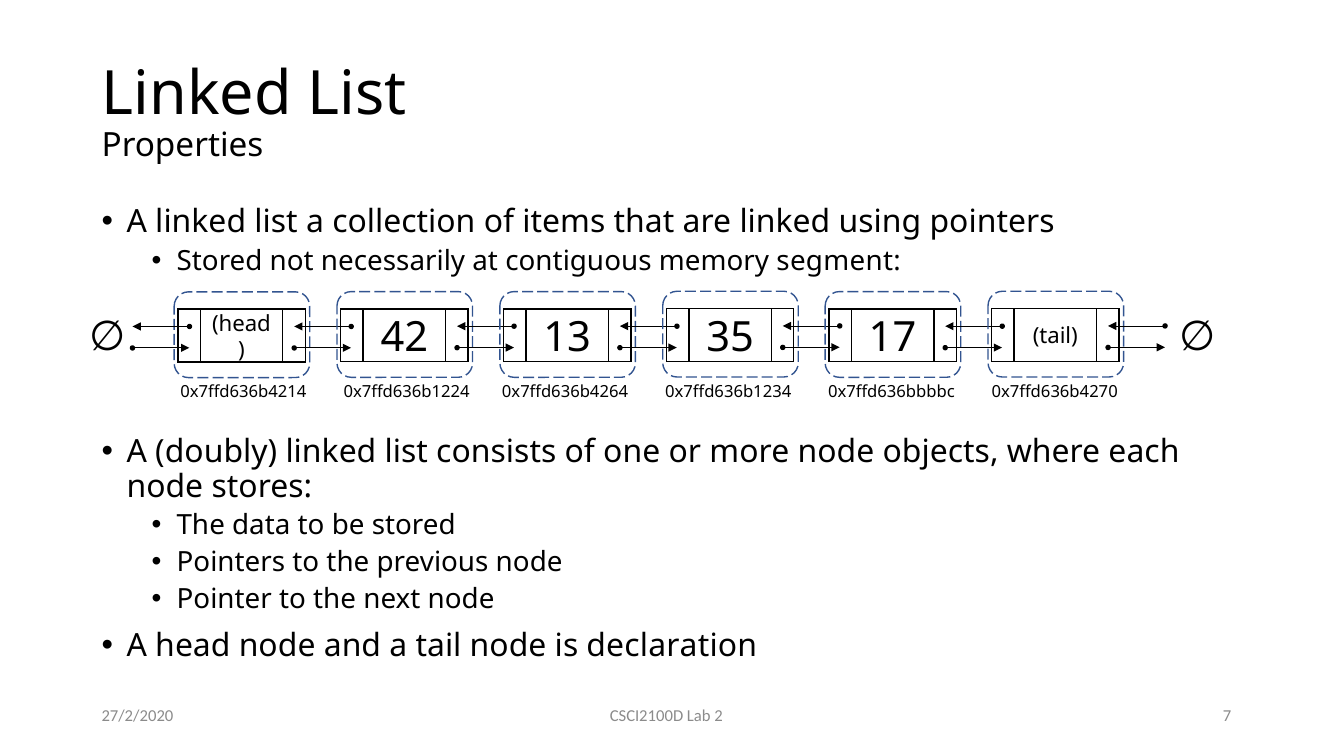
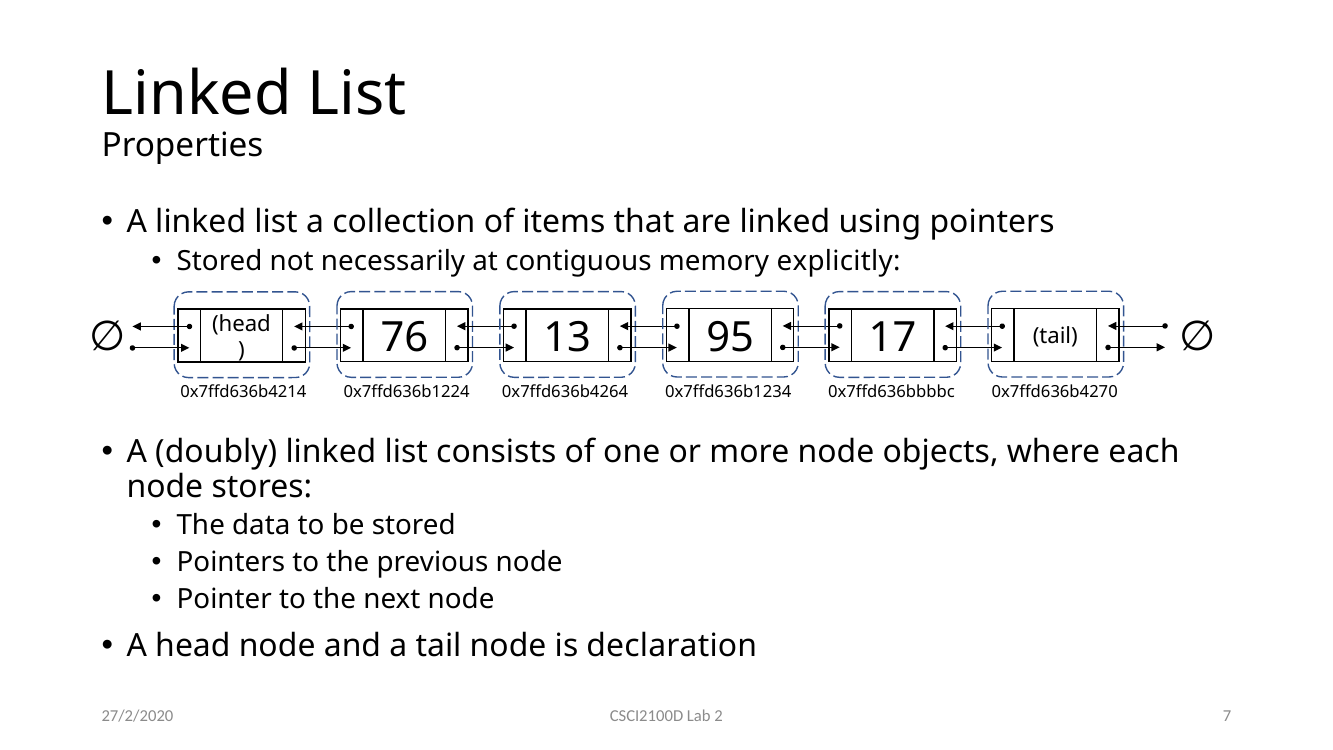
segment: segment -> explicitly
42: 42 -> 76
35: 35 -> 95
